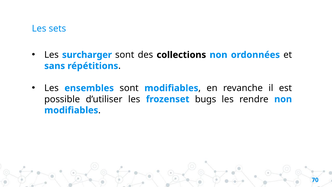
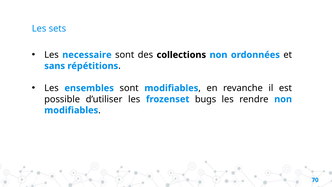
surcharger: surcharger -> necessaire
